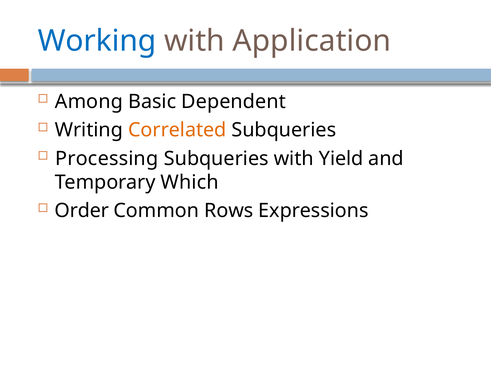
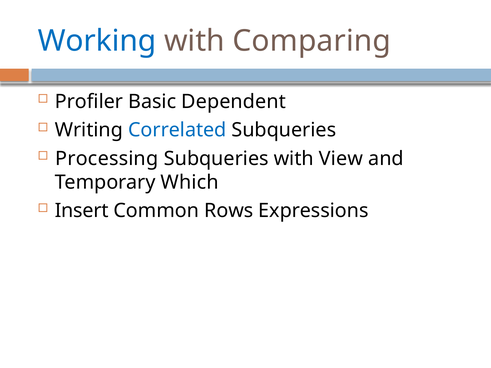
Application: Application -> Comparing
Among: Among -> Profiler
Correlated colour: orange -> blue
Yield: Yield -> View
Order: Order -> Insert
